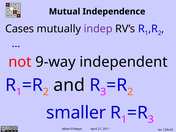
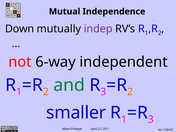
Cases: Cases -> Down
9-way: 9-way -> 6-way
and colour: black -> green
